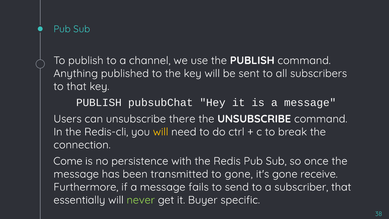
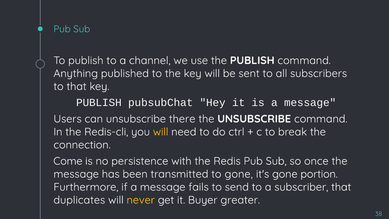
receive: receive -> portion
essentially: essentially -> duplicates
never colour: light green -> yellow
specific: specific -> greater
